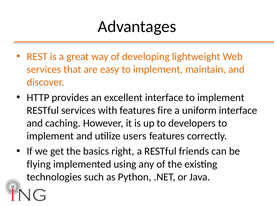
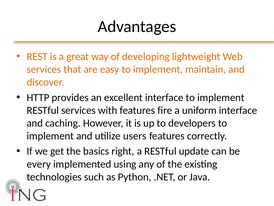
friends: friends -> update
flying: flying -> every
